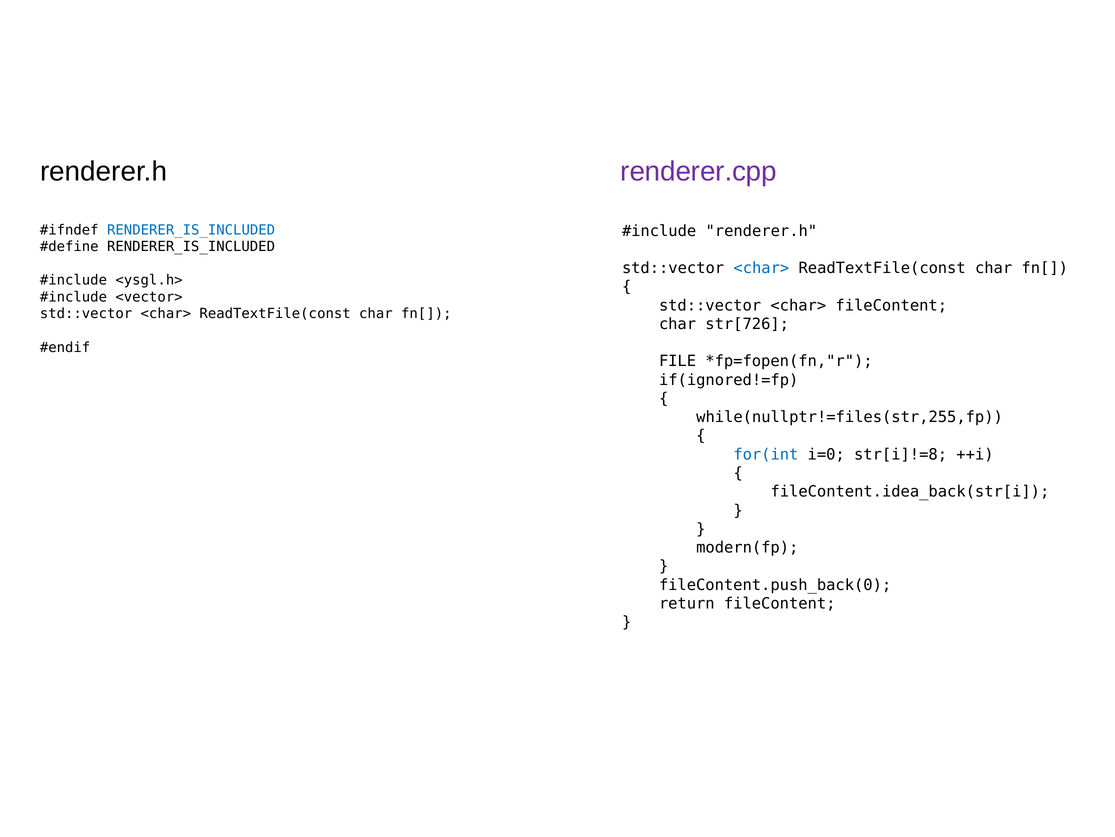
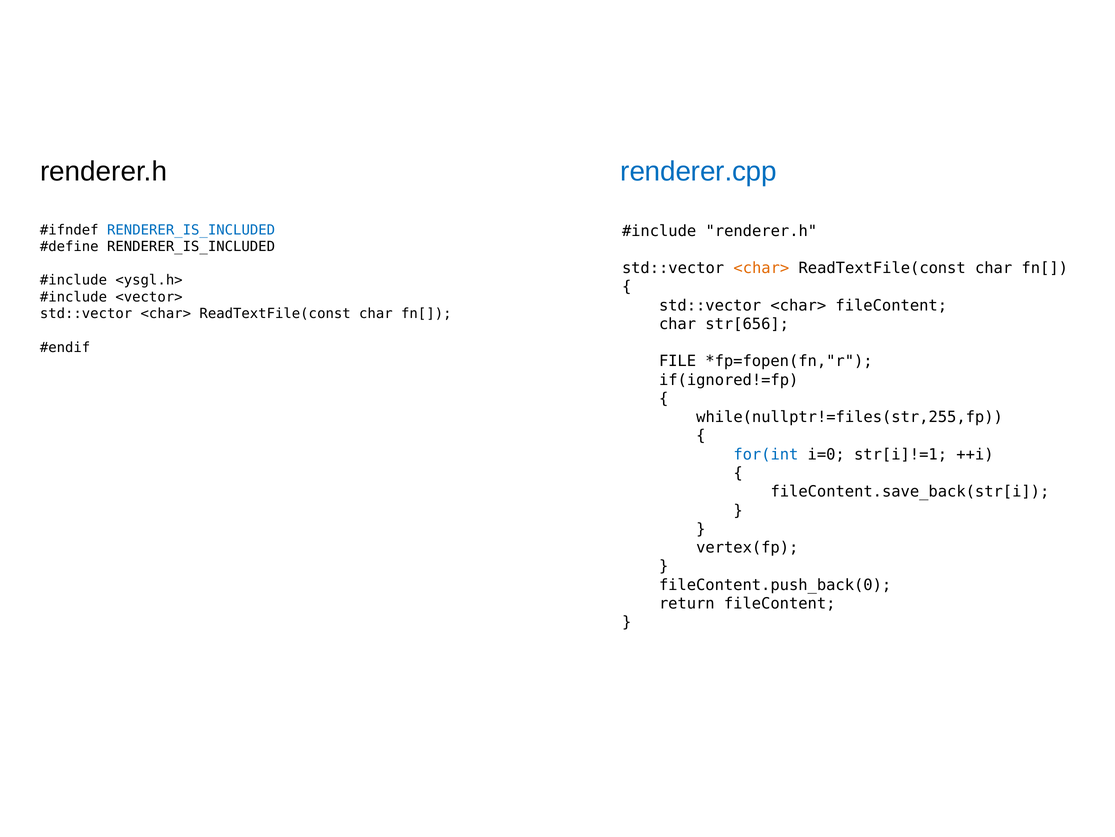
renderer.cpp colour: purple -> blue
<char> at (761, 268) colour: blue -> orange
str[726: str[726 -> str[656
str[i]!=8: str[i]!=8 -> str[i]!=1
fileContent.idea_back(str[i: fileContent.idea_back(str[i -> fileContent.save_back(str[i
modern(fp: modern(fp -> vertex(fp
